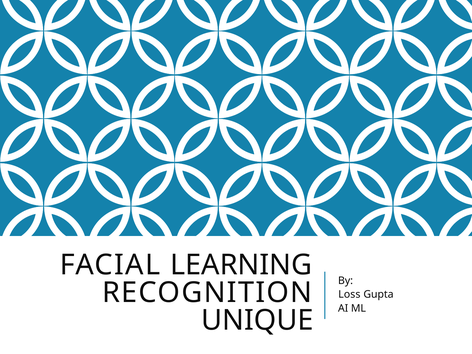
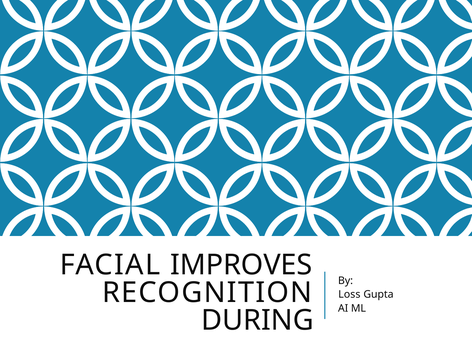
LEARNING: LEARNING -> IMPROVES
UNIQUE: UNIQUE -> DURING
